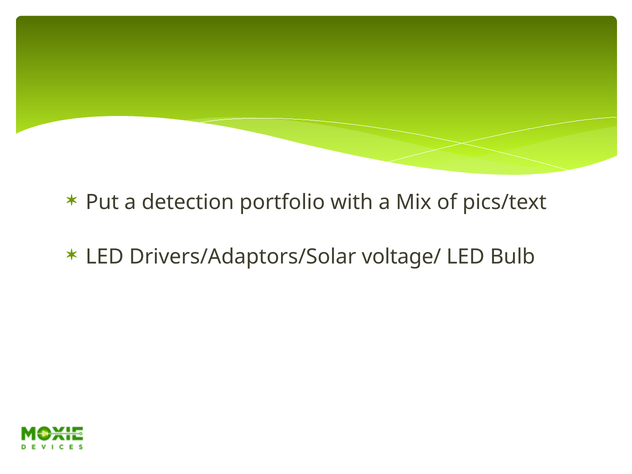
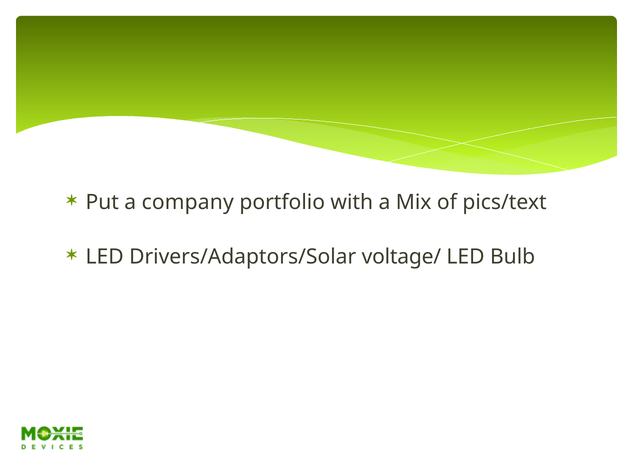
detection: detection -> company
